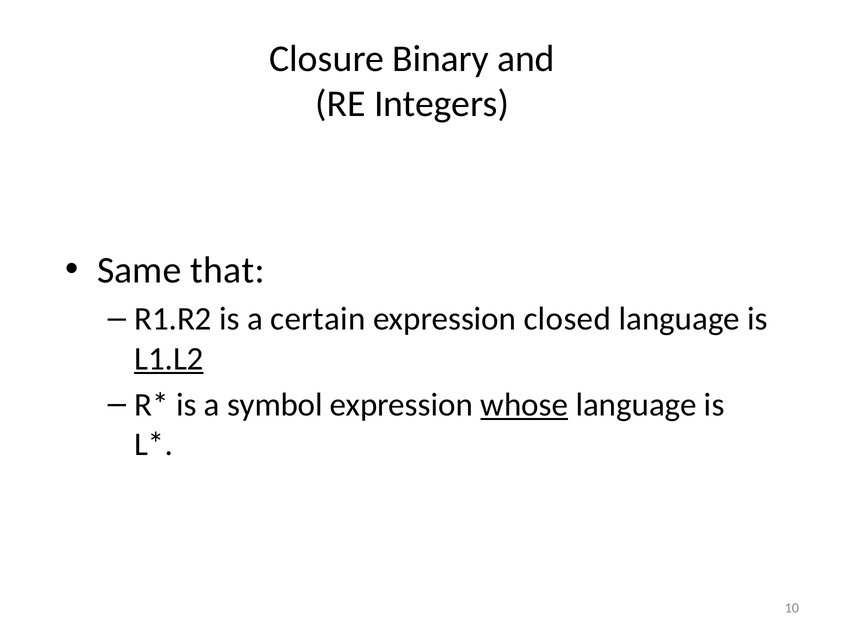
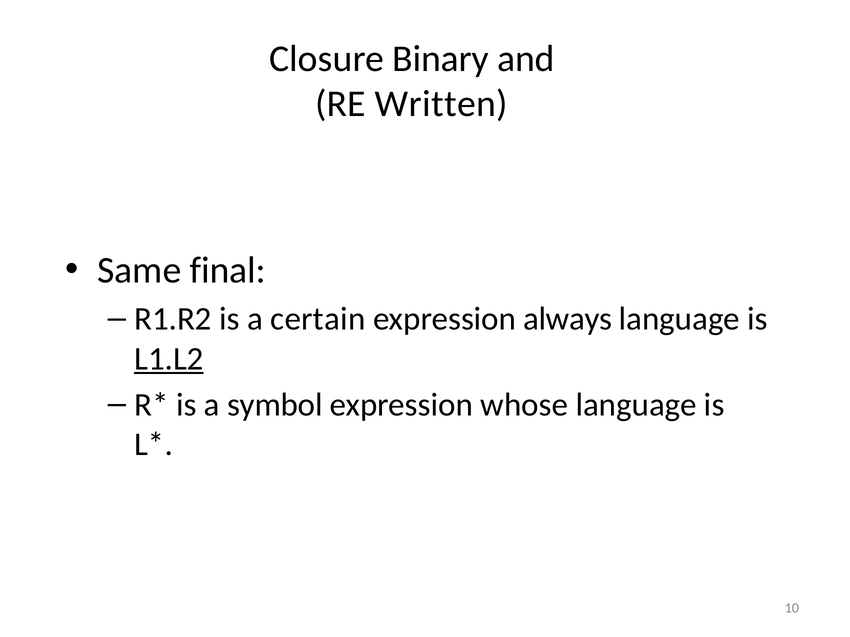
Integers: Integers -> Written
that: that -> final
closed: closed -> always
whose underline: present -> none
